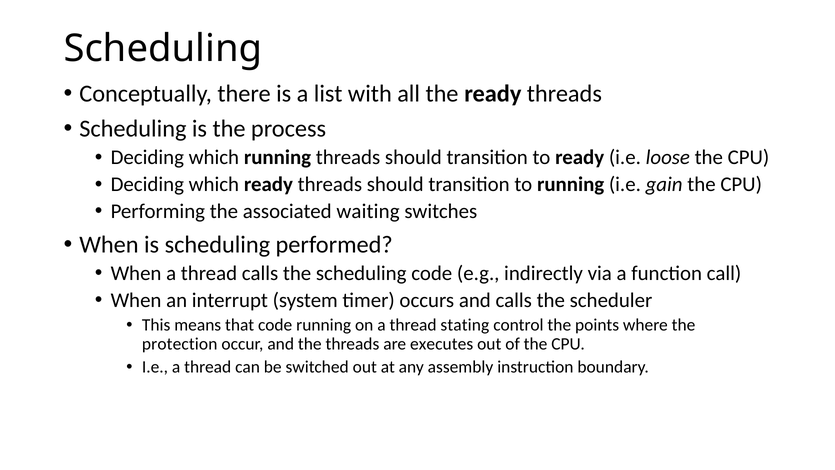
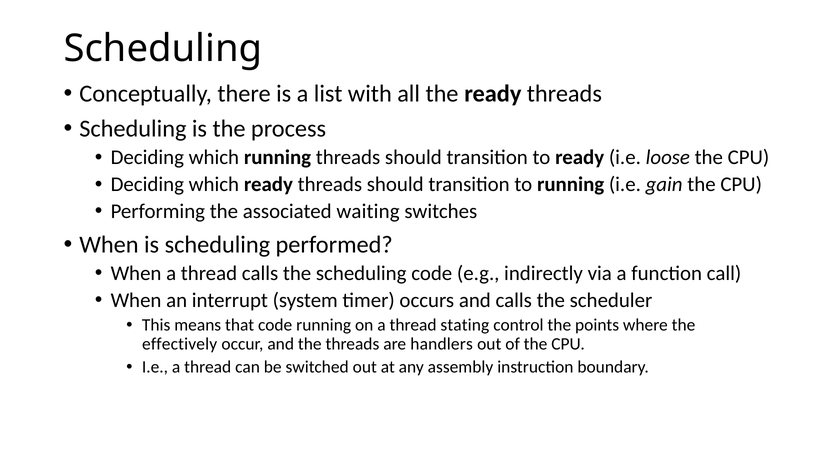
protection: protection -> effectively
executes: executes -> handlers
